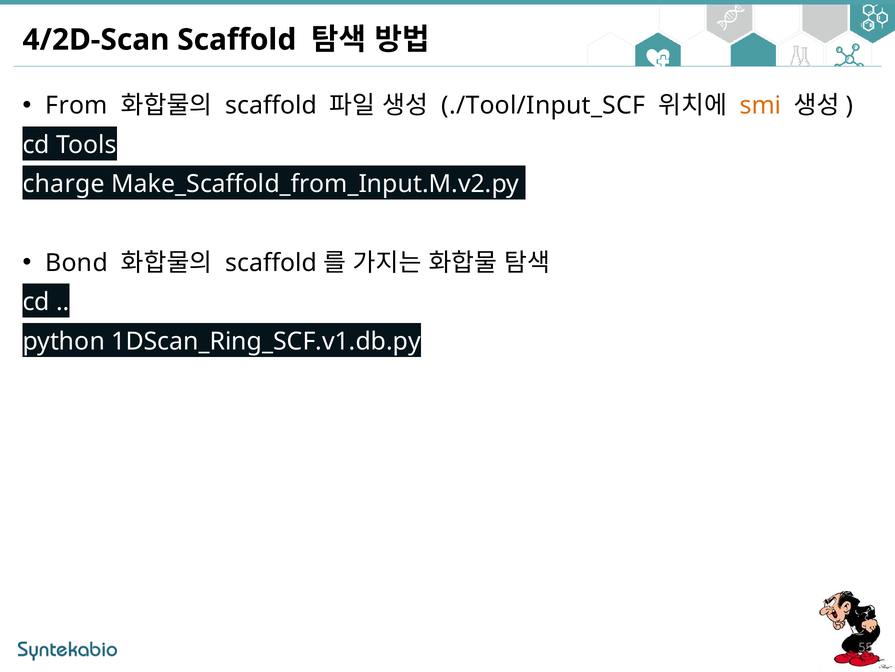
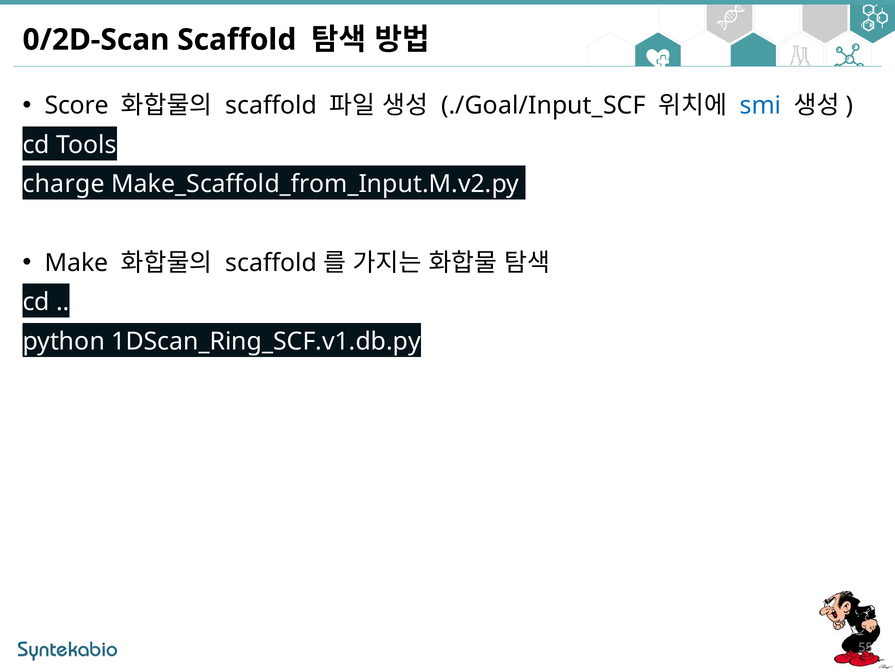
4/2D-Scan: 4/2D-Scan -> 0/2D-Scan
From: From -> Score
./Tool/Input_SCF: ./Tool/Input_SCF -> ./Goal/Input_SCF
smi colour: orange -> blue
Bond: Bond -> Make
